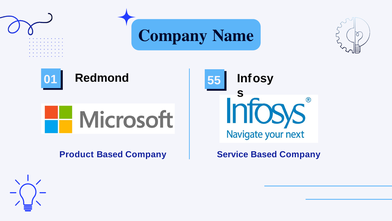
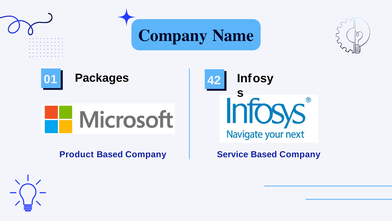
Redmond: Redmond -> Packages
55: 55 -> 42
